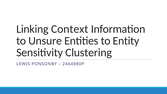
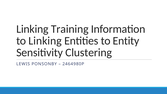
Context: Context -> Training
to Unsure: Unsure -> Linking
